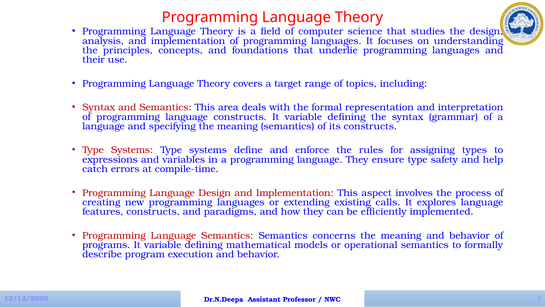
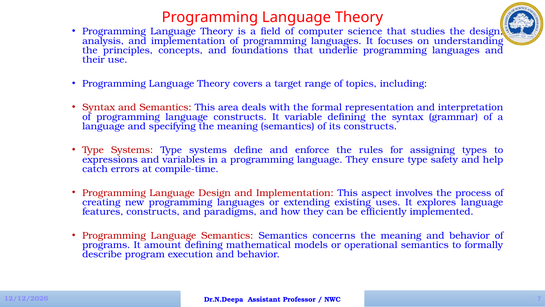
calls: calls -> uses
programs It variable: variable -> amount
